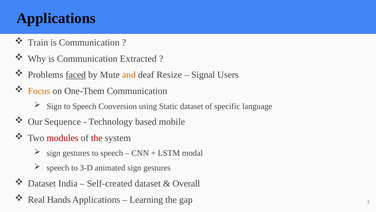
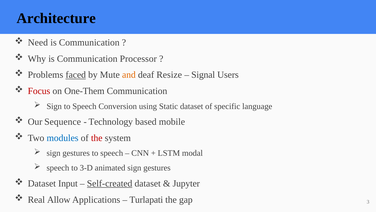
Applications at (56, 18): Applications -> Architecture
Train: Train -> Need
Extracted: Extracted -> Processor
Focus colour: orange -> red
modules colour: red -> blue
India: India -> Input
Self-created underline: none -> present
Overall: Overall -> Jupyter
Hands: Hands -> Allow
Learning: Learning -> Turlapati
